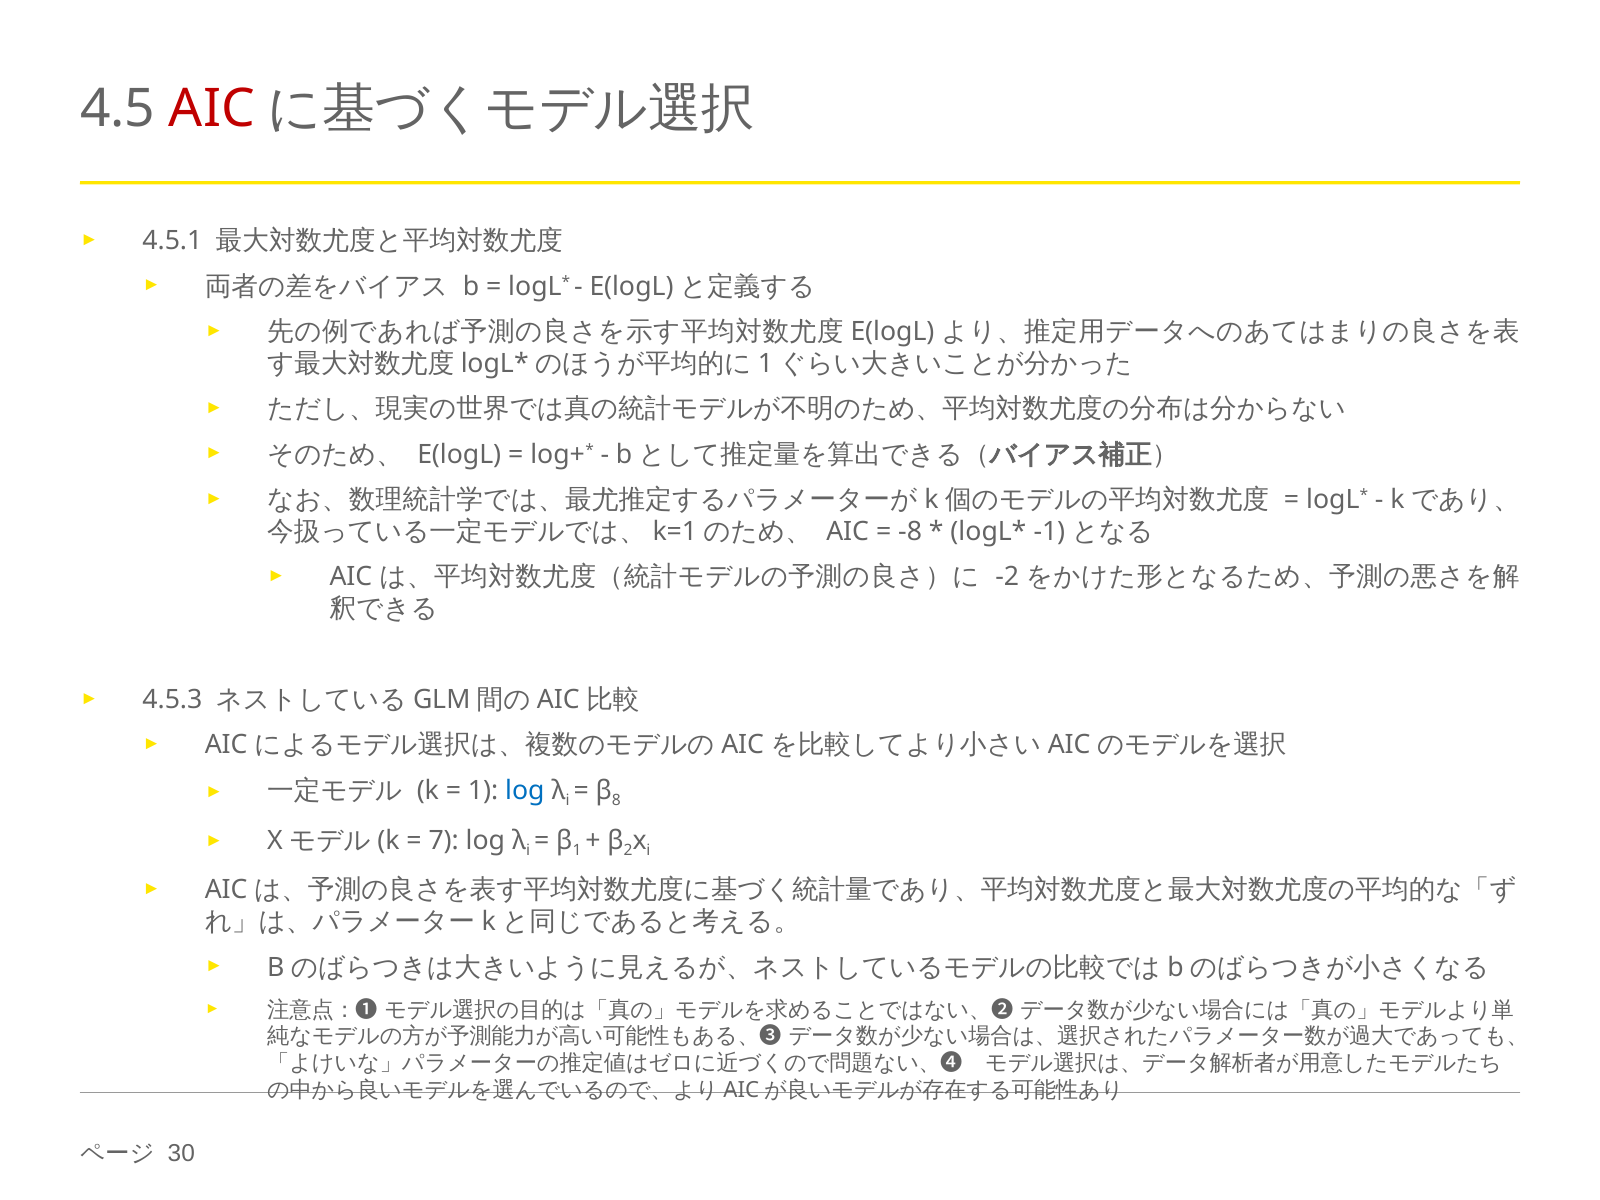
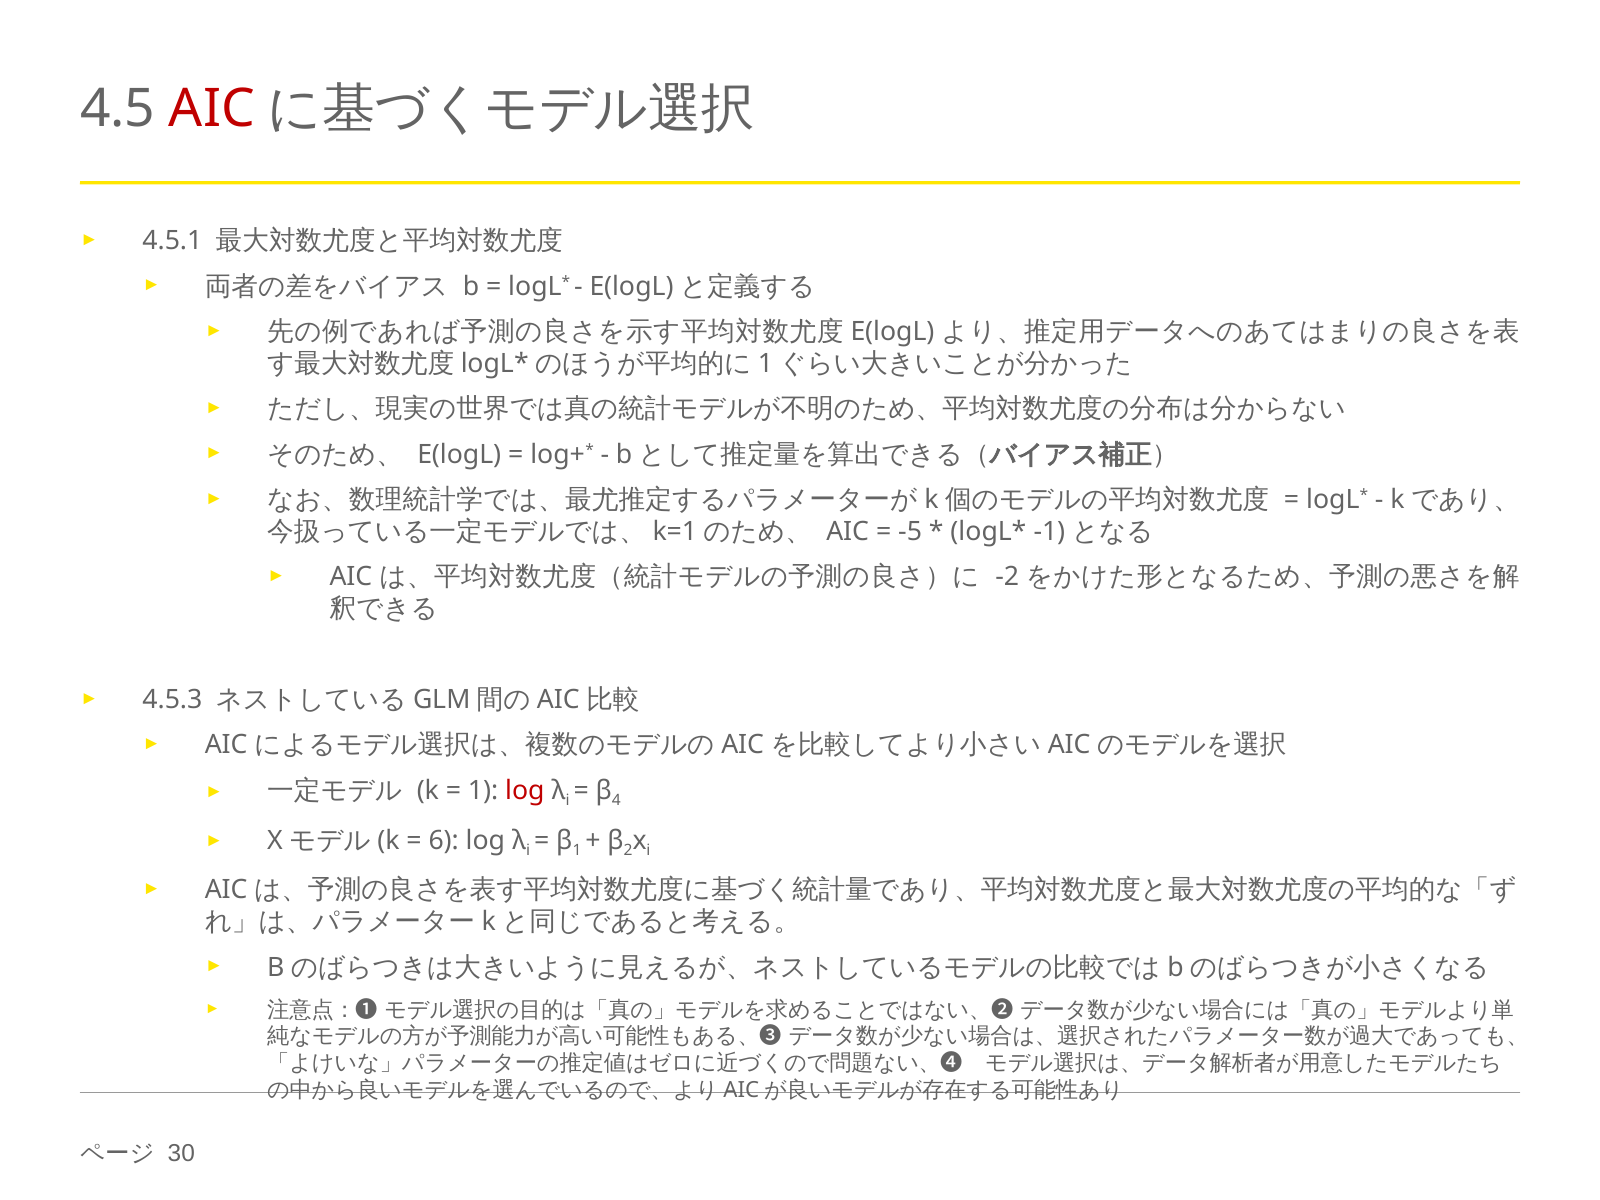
-8: -8 -> -5
log at (525, 791) colour: blue -> red
8: 8 -> 4
7: 7 -> 6
